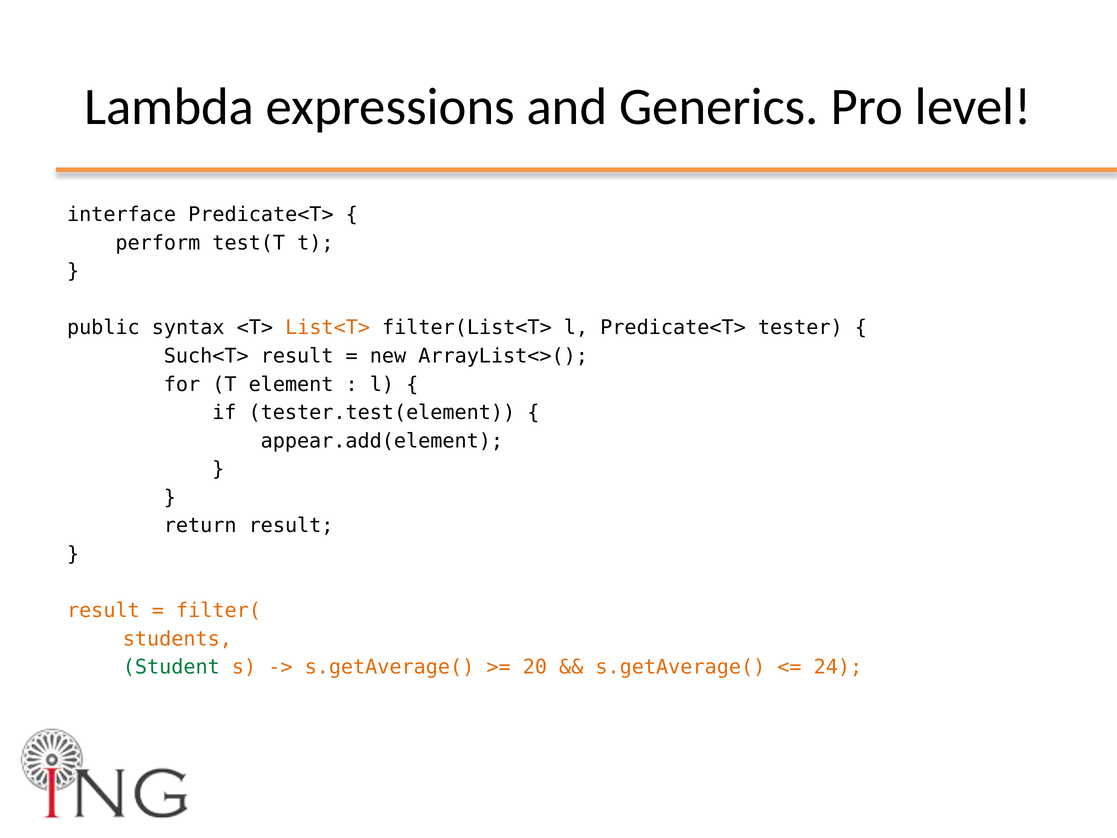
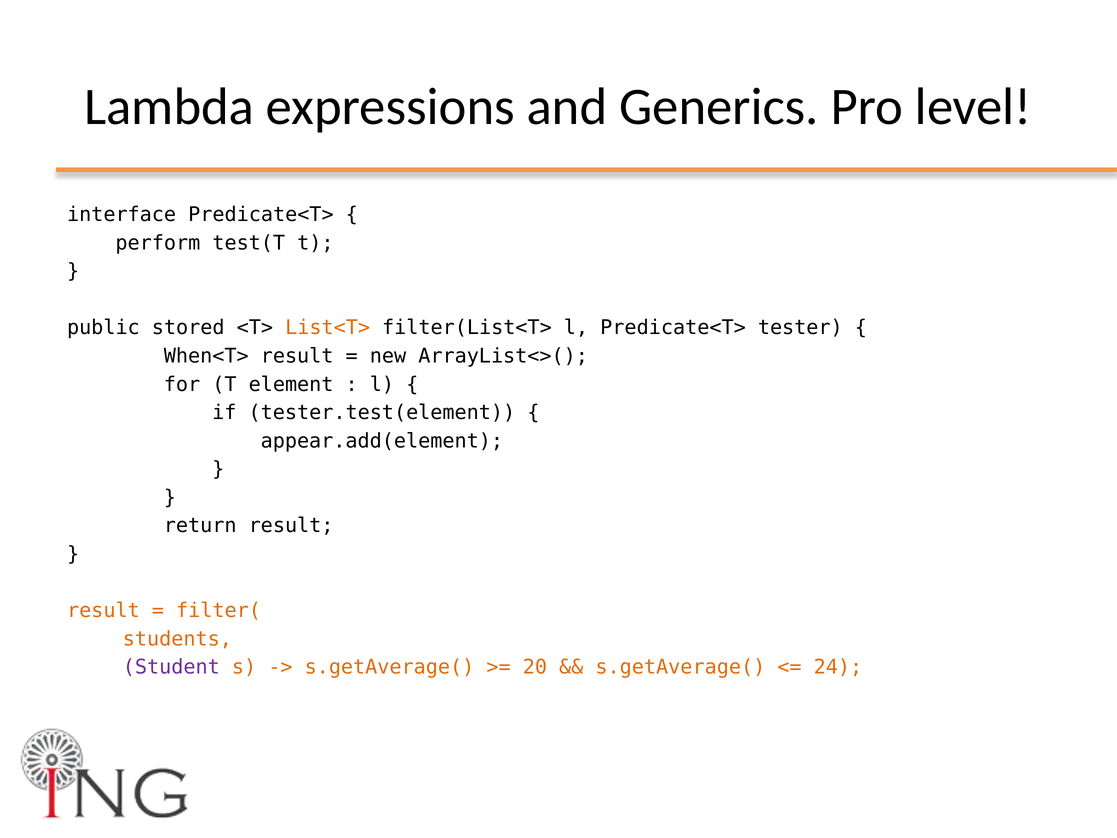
syntax: syntax -> stored
Such<T>: Such<T> -> When<T>
Student colour: green -> purple
